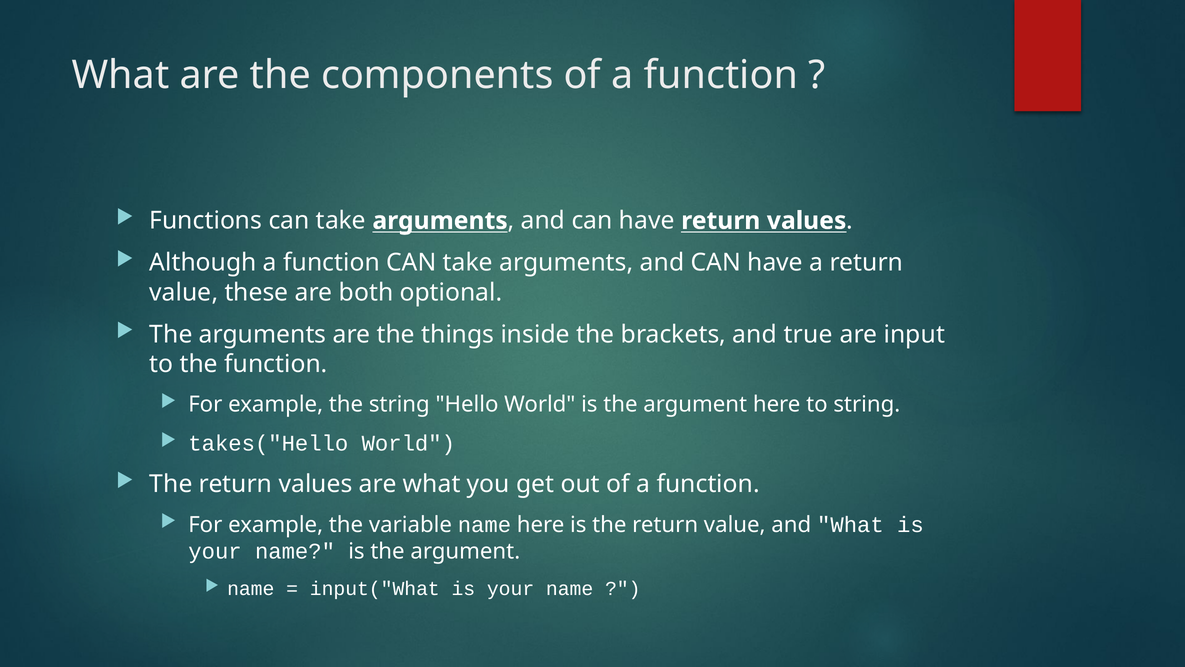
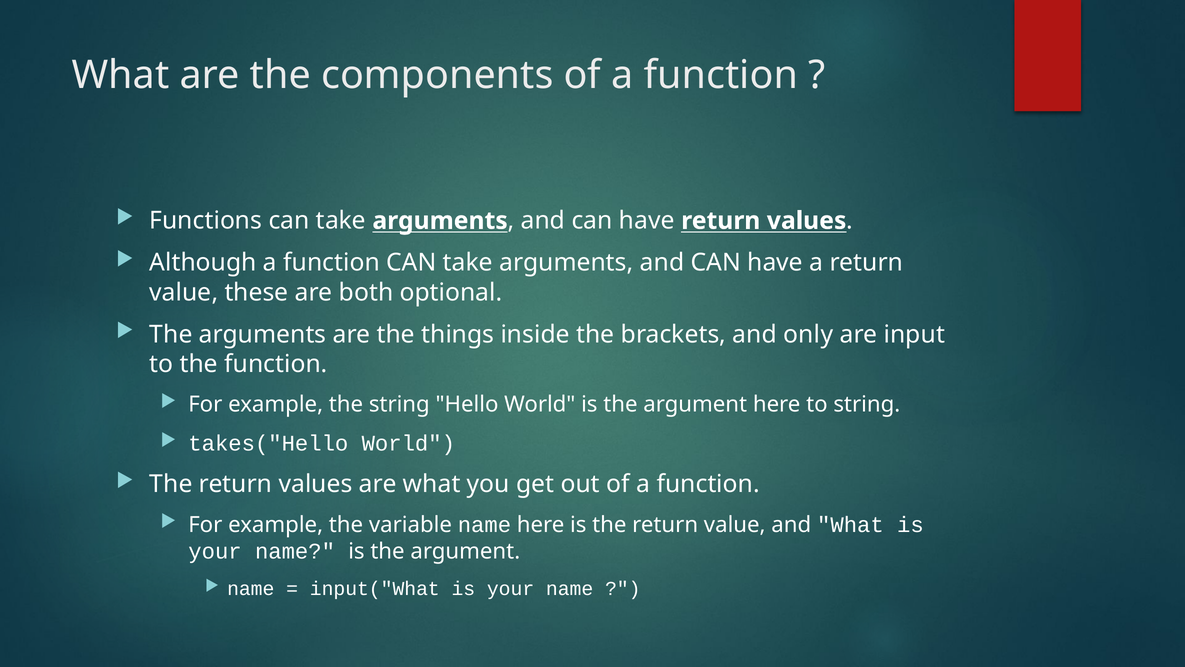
true: true -> only
